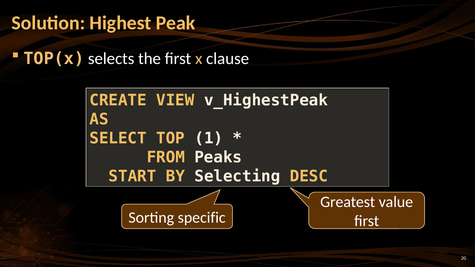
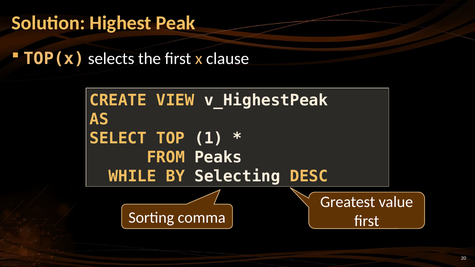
START: START -> WHILE
specific: specific -> comma
